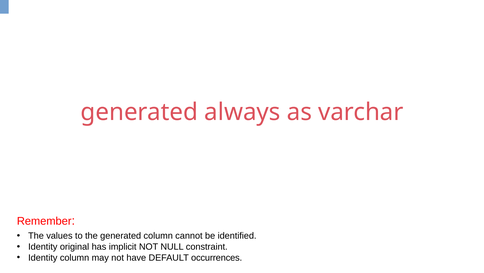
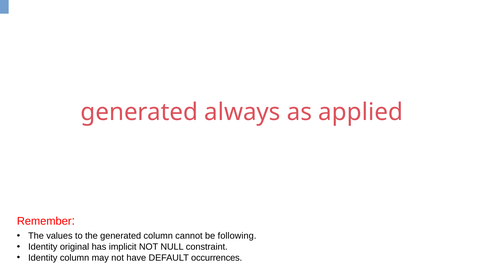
varchar: varchar -> applied
identified: identified -> following
